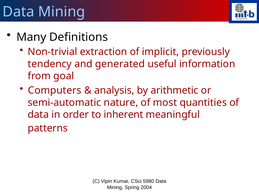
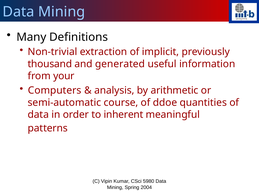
tendency: tendency -> thousand
goal: goal -> your
nature: nature -> course
most: most -> ddoe
